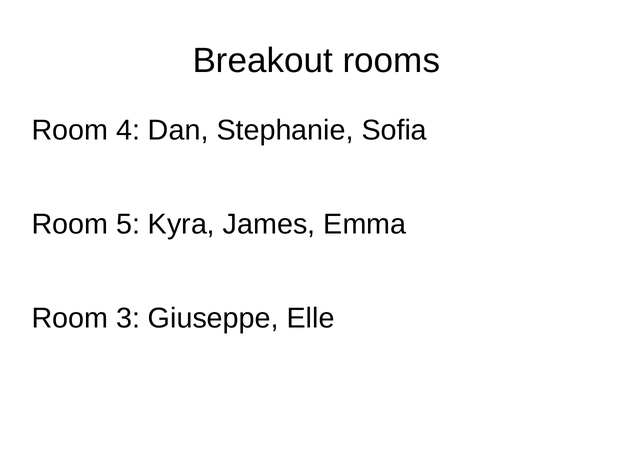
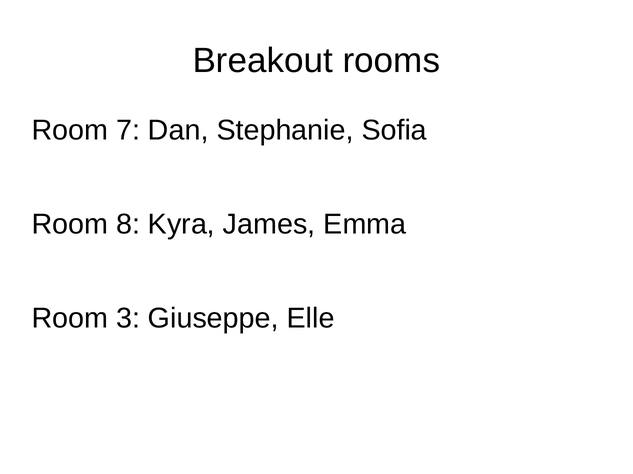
4: 4 -> 7
5: 5 -> 8
